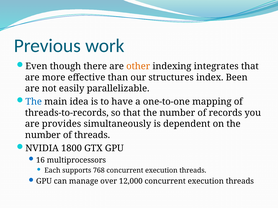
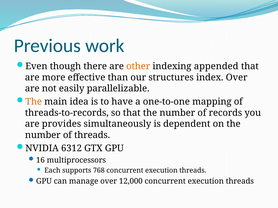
integrates: integrates -> appended
index Been: Been -> Over
The at (34, 102) colour: blue -> orange
1800: 1800 -> 6312
